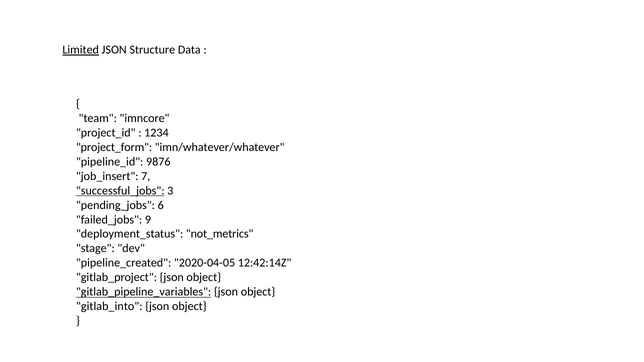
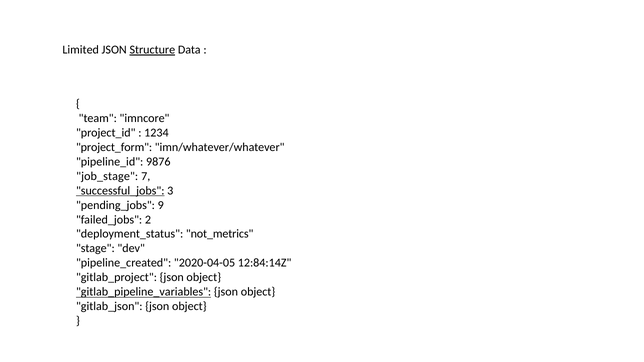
Limited underline: present -> none
Structure underline: none -> present
job_insert: job_insert -> job_stage
6: 6 -> 9
9: 9 -> 2
12:42:14Z: 12:42:14Z -> 12:84:14Z
gitlab_into: gitlab_into -> gitlab_json
